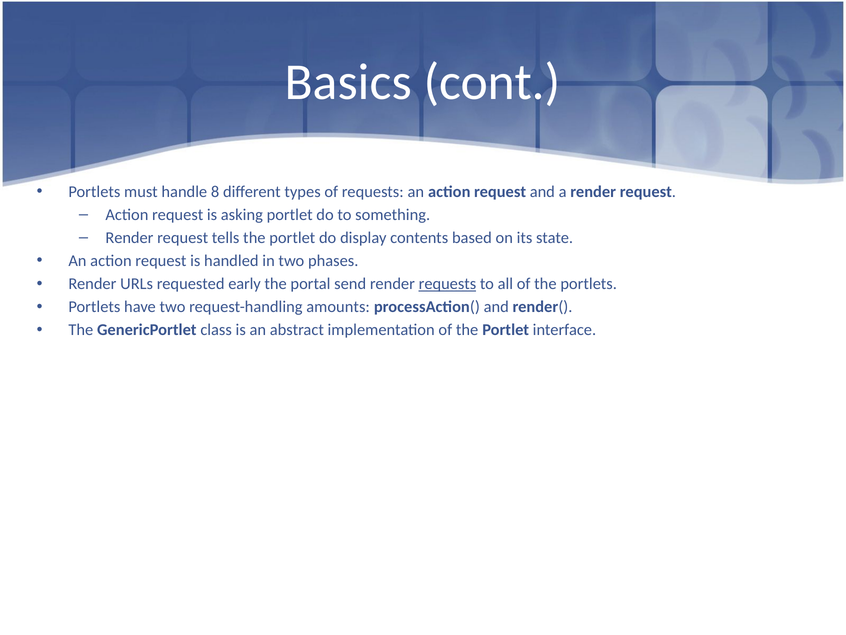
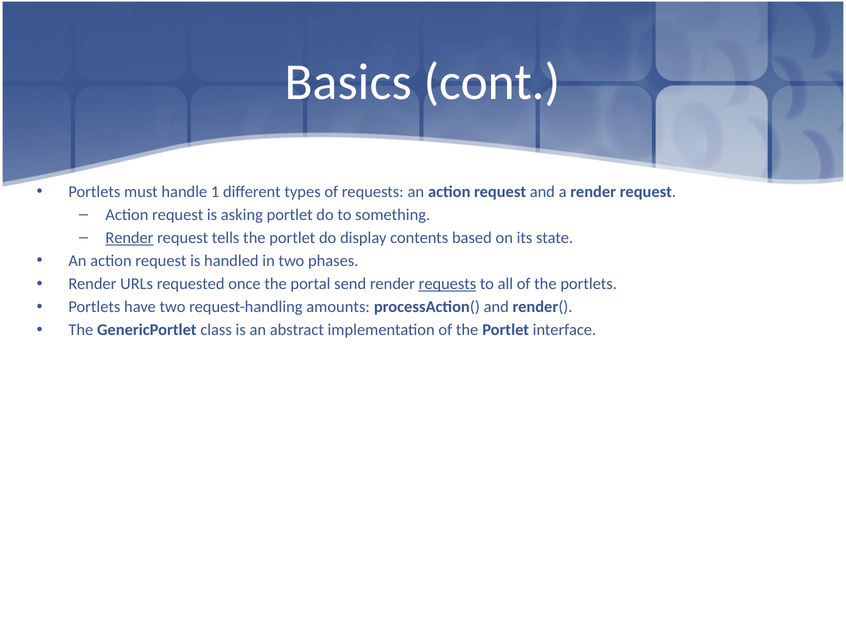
8: 8 -> 1
Render at (129, 238) underline: none -> present
early: early -> once
